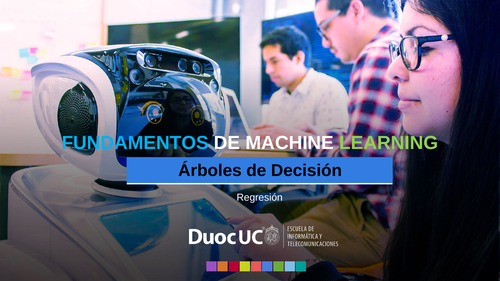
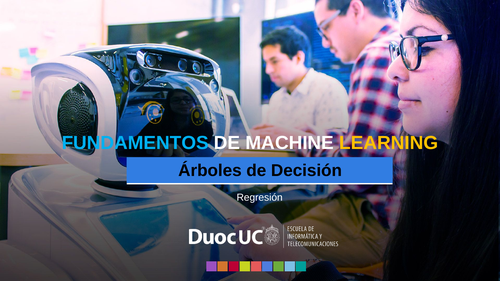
LEARNING colour: light green -> yellow
